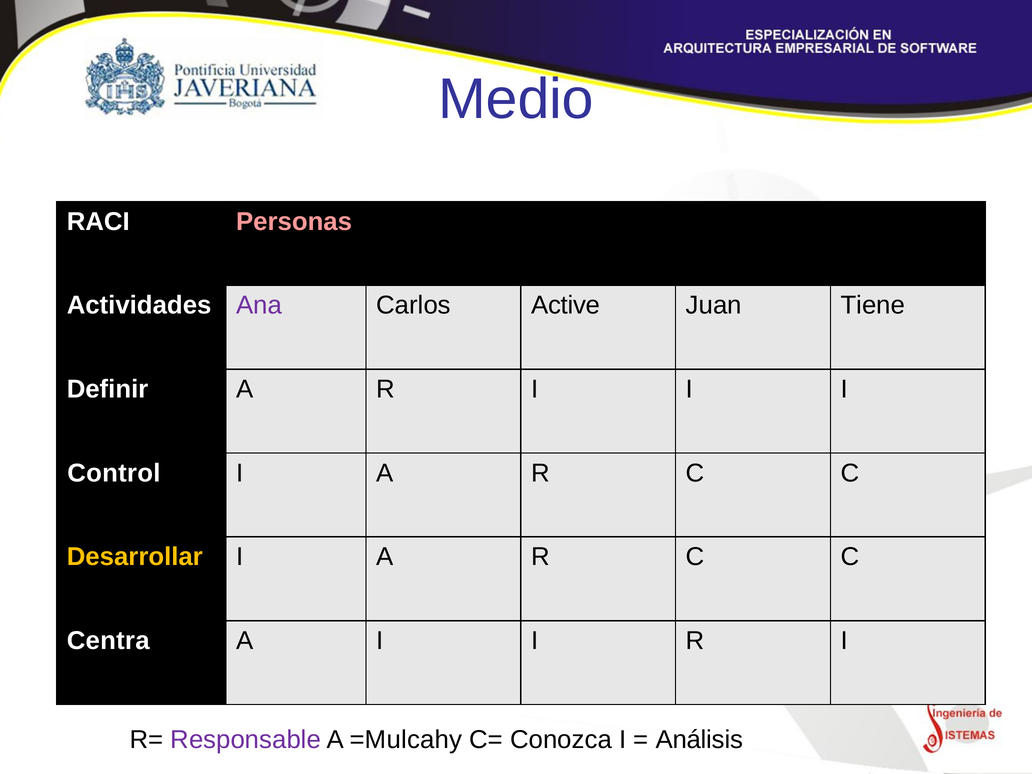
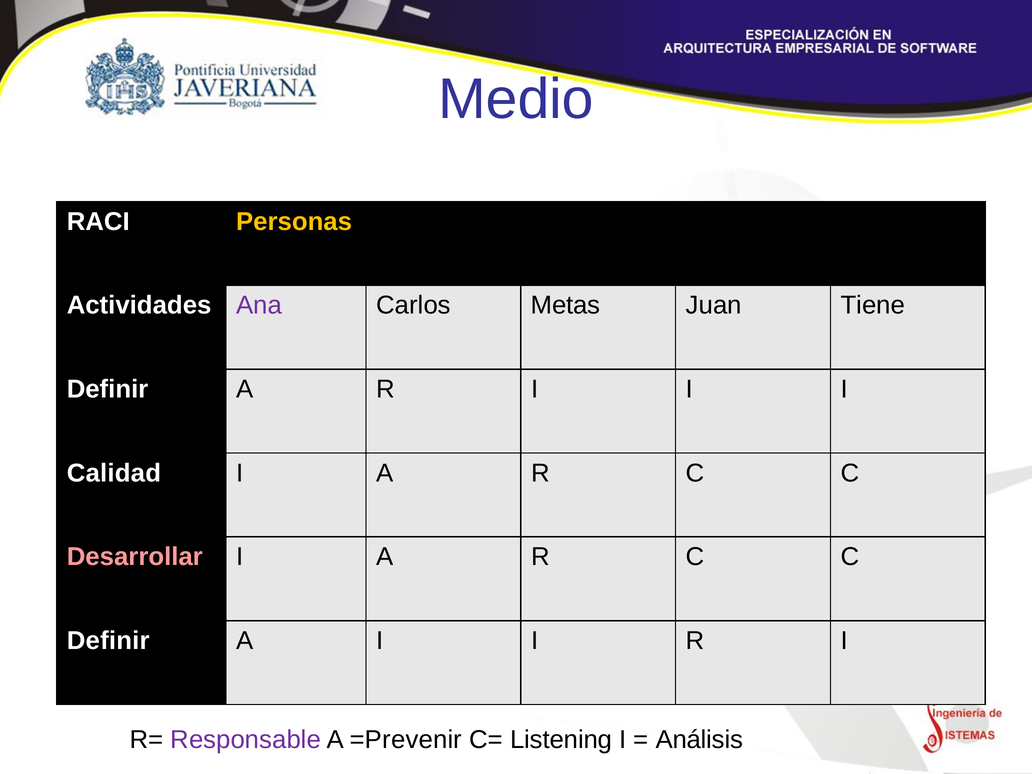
Personas colour: pink -> yellow
Active: Active -> Metas
Control: Control -> Calidad
Desarrollar colour: yellow -> pink
Centra at (108, 641): Centra -> Definir
=Mulcahy: =Mulcahy -> =Prevenir
Conozca: Conozca -> Listening
